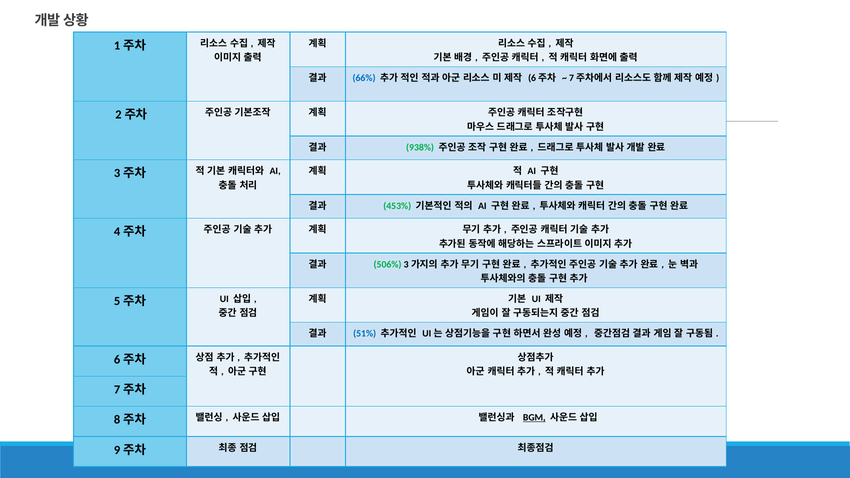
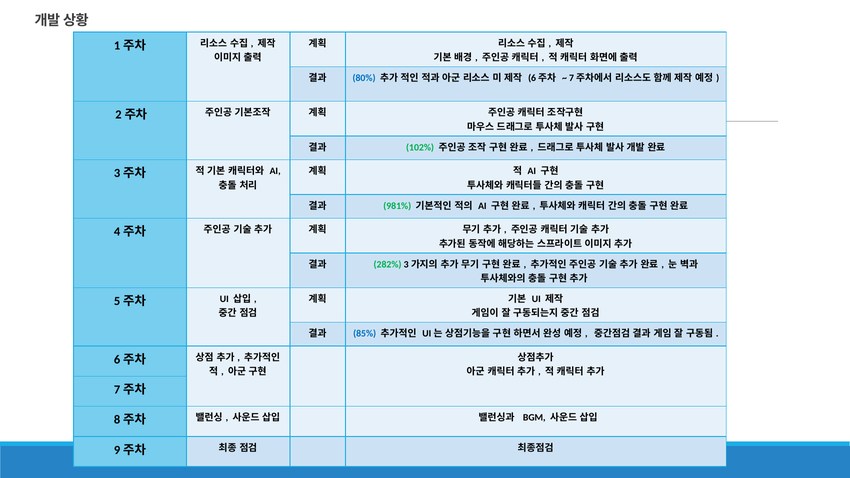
66%: 66% -> 80%
938%: 938% -> 102%
453%: 453% -> 981%
506%: 506% -> 282%
51%: 51% -> 85%
BGM underline: present -> none
